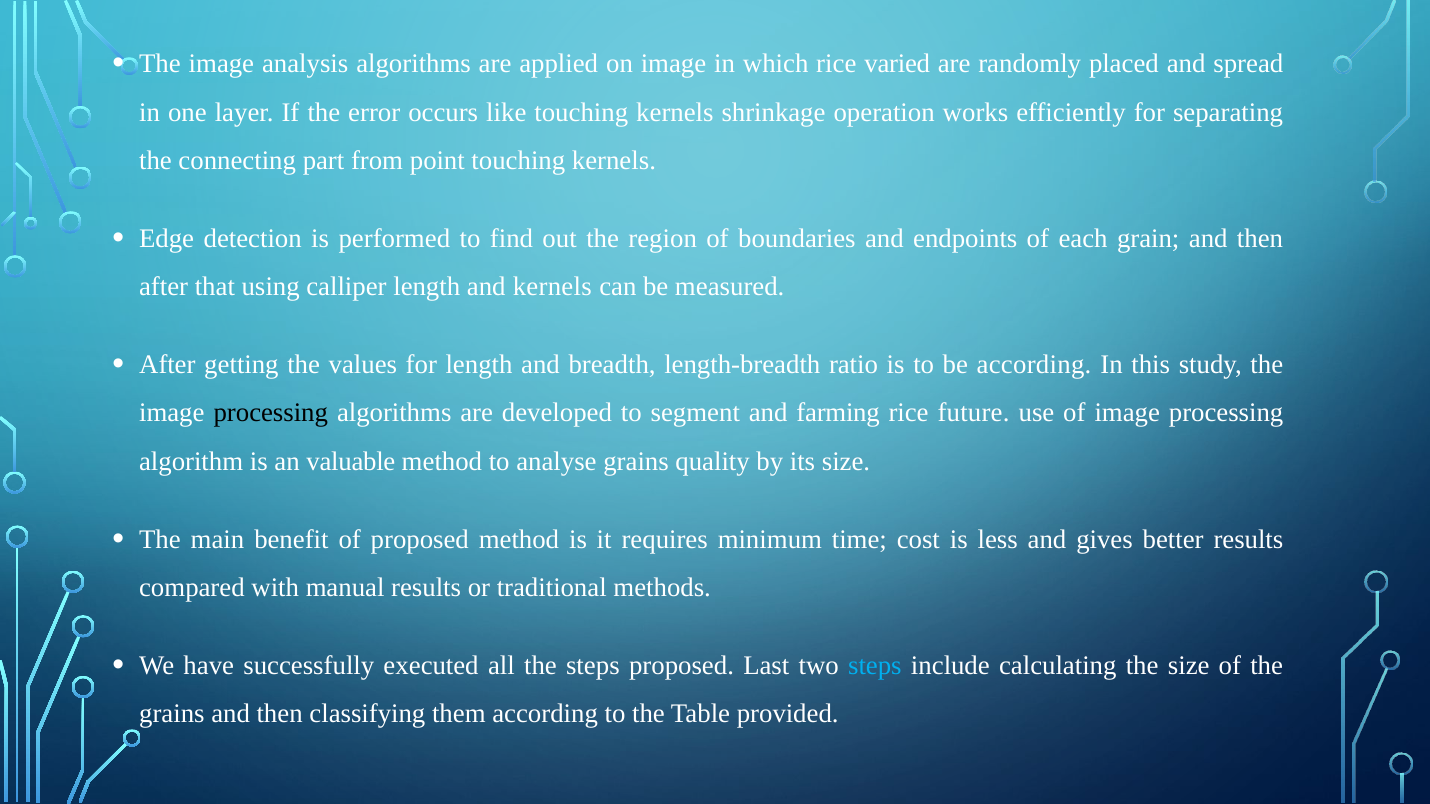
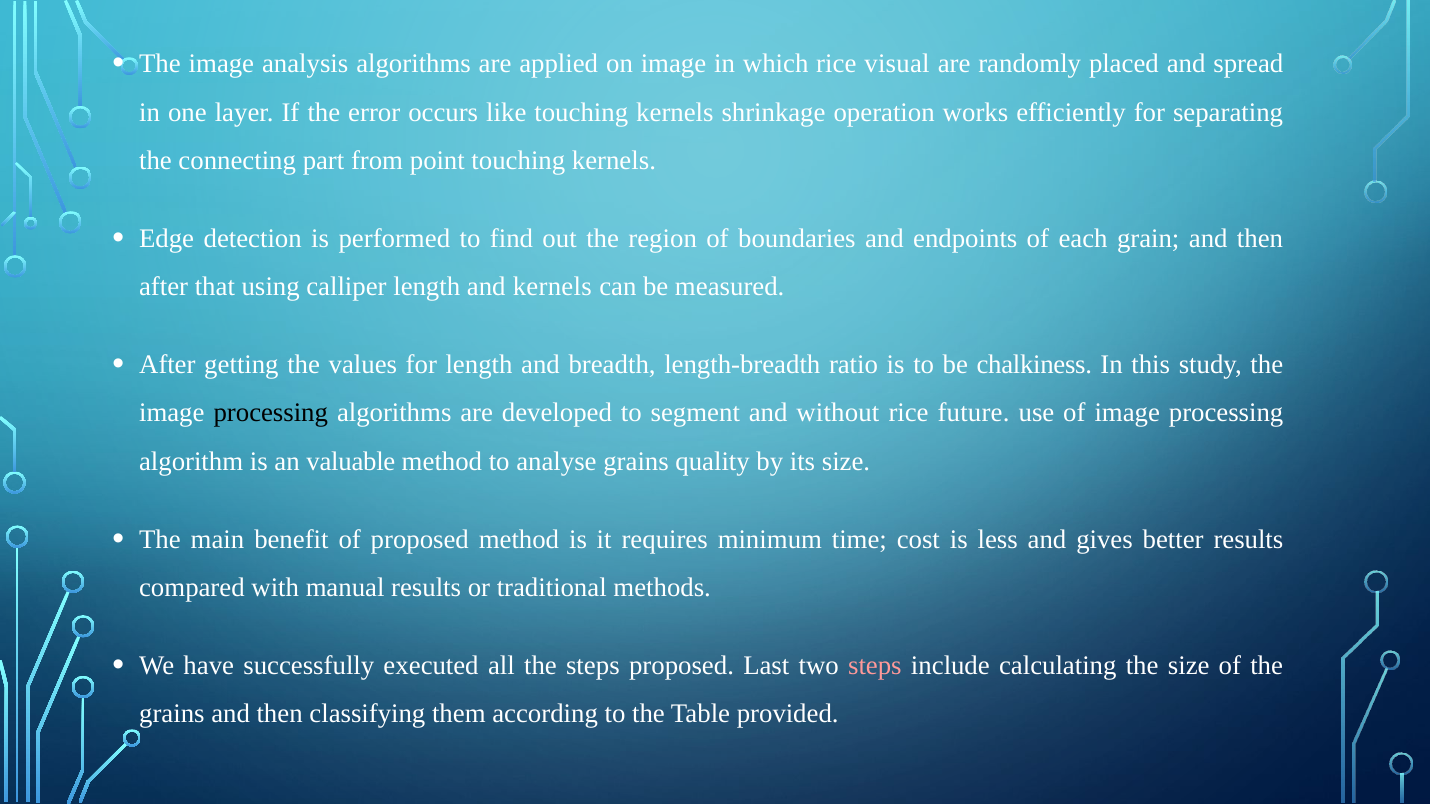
varied: varied -> visual
be according: according -> chalkiness
farming: farming -> without
steps at (875, 666) colour: light blue -> pink
